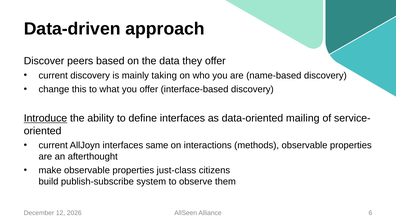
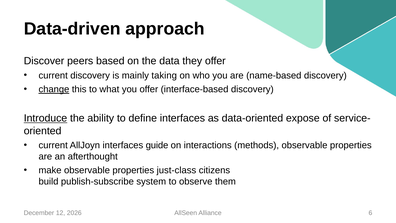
change underline: none -> present
mailing: mailing -> expose
same: same -> guide
